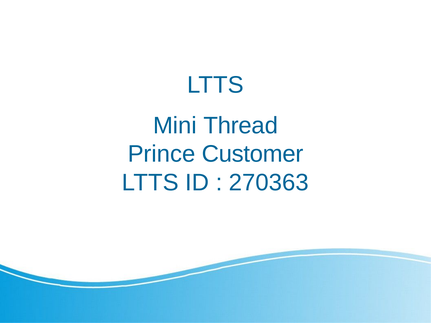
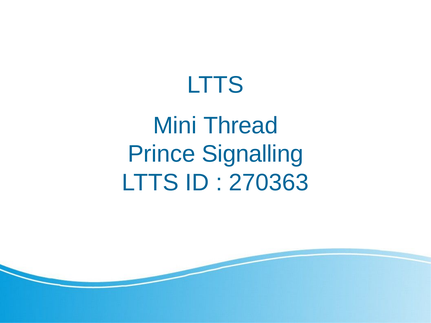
Customer: Customer -> Signalling
